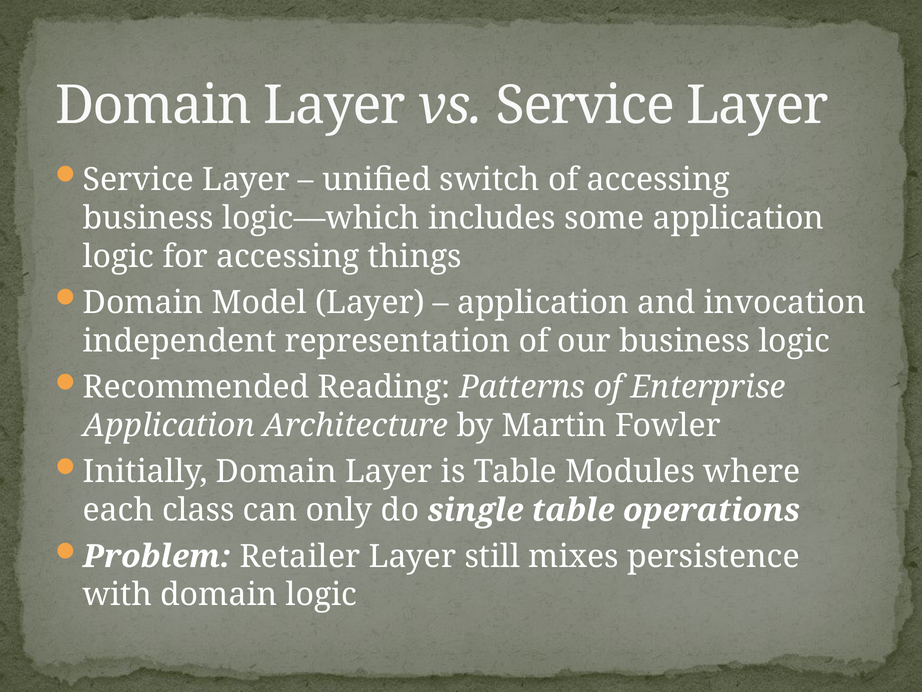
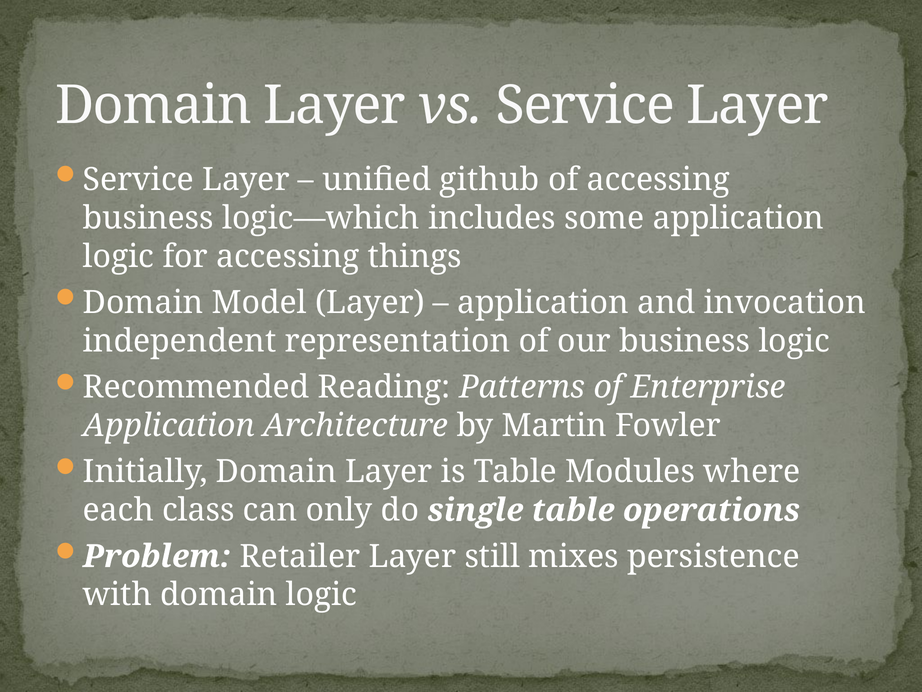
switch: switch -> github
